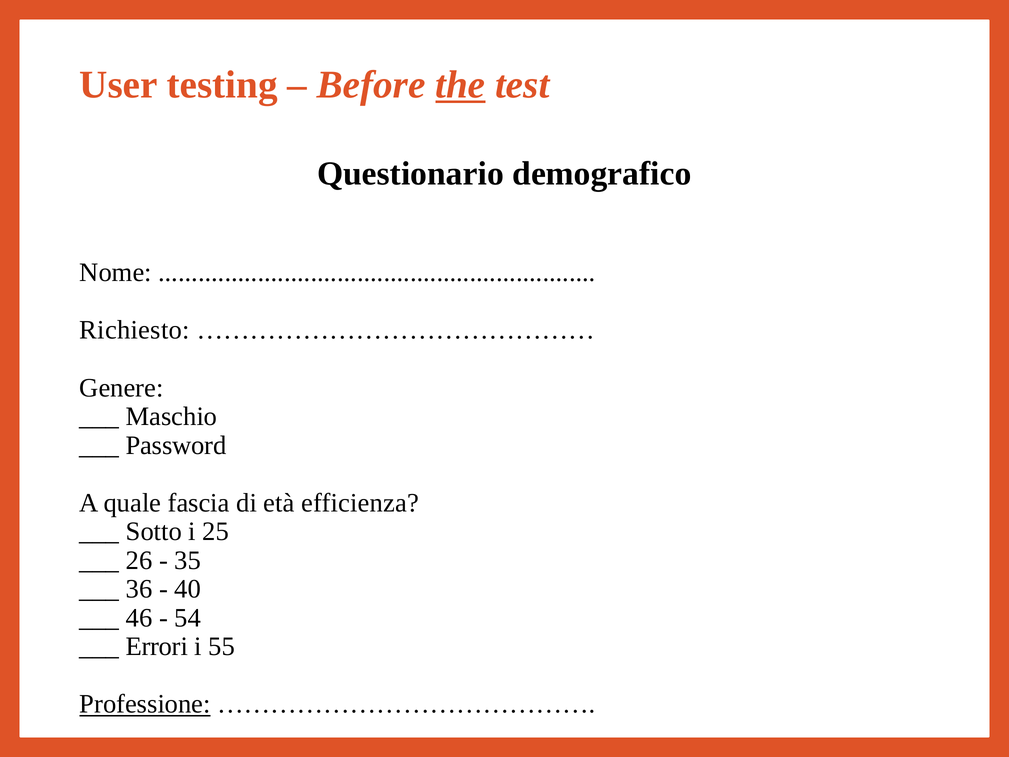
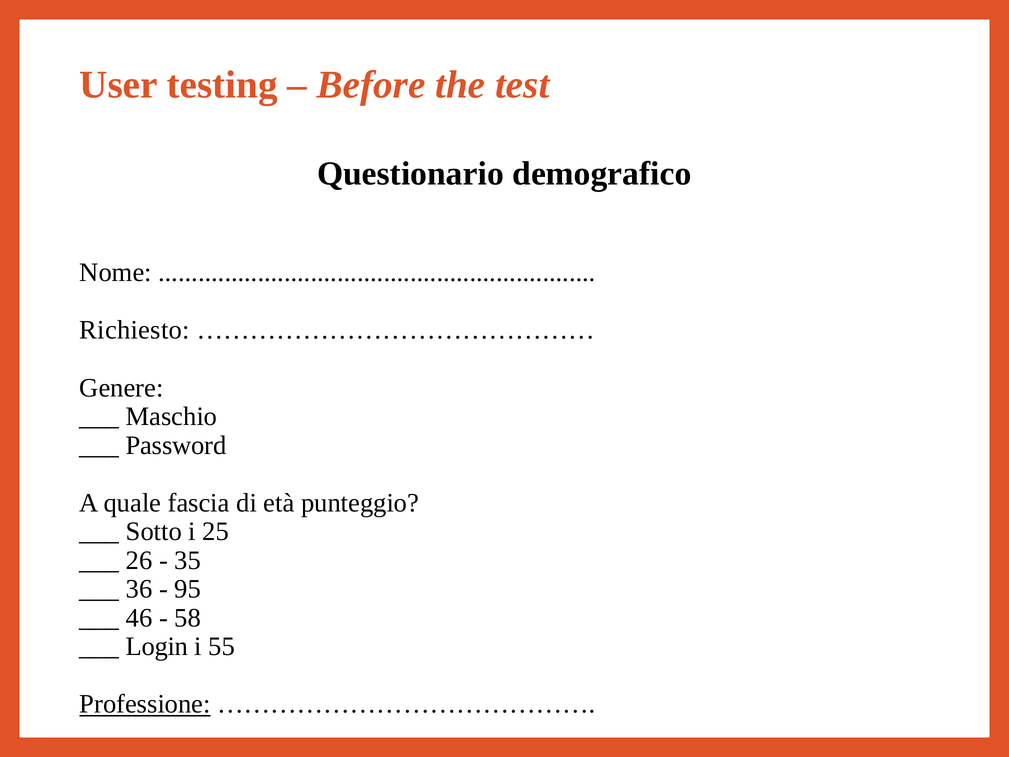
the underline: present -> none
efficienza: efficienza -> punteggio
40: 40 -> 95
54: 54 -> 58
Errori: Errori -> Login
